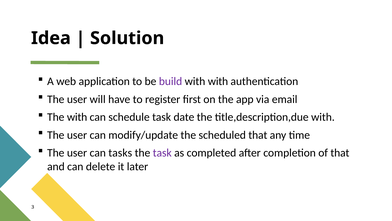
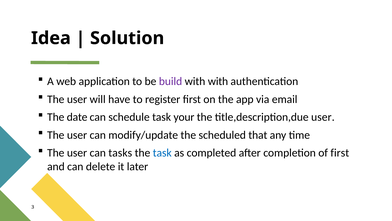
The with: with -> date
date: date -> your
title,description,due with: with -> user
task at (162, 153) colour: purple -> blue
of that: that -> first
